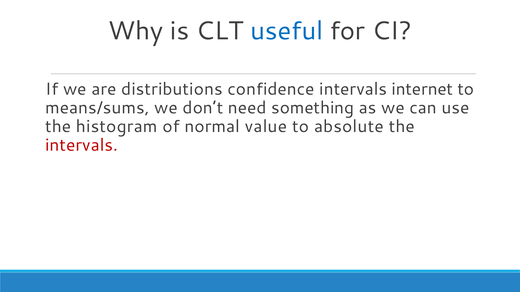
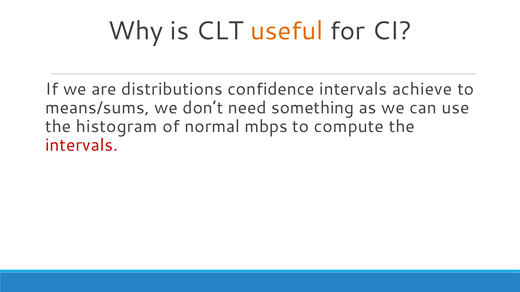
useful colour: blue -> orange
internet: internet -> achieve
value: value -> mbps
absolute: absolute -> compute
